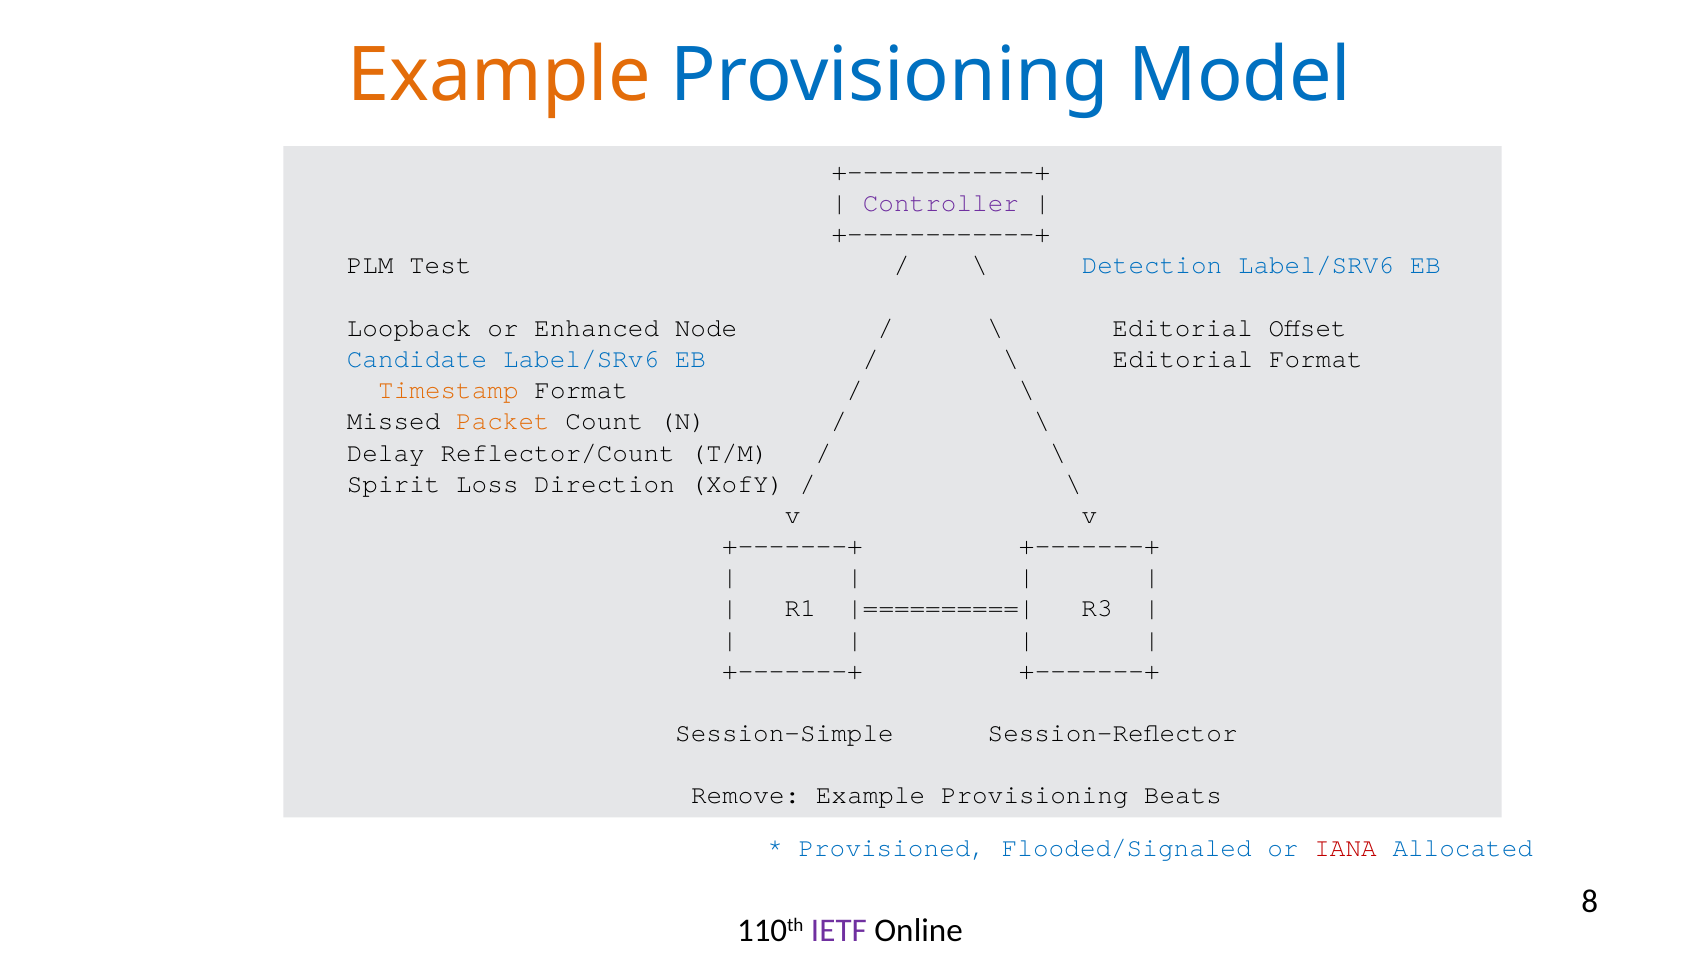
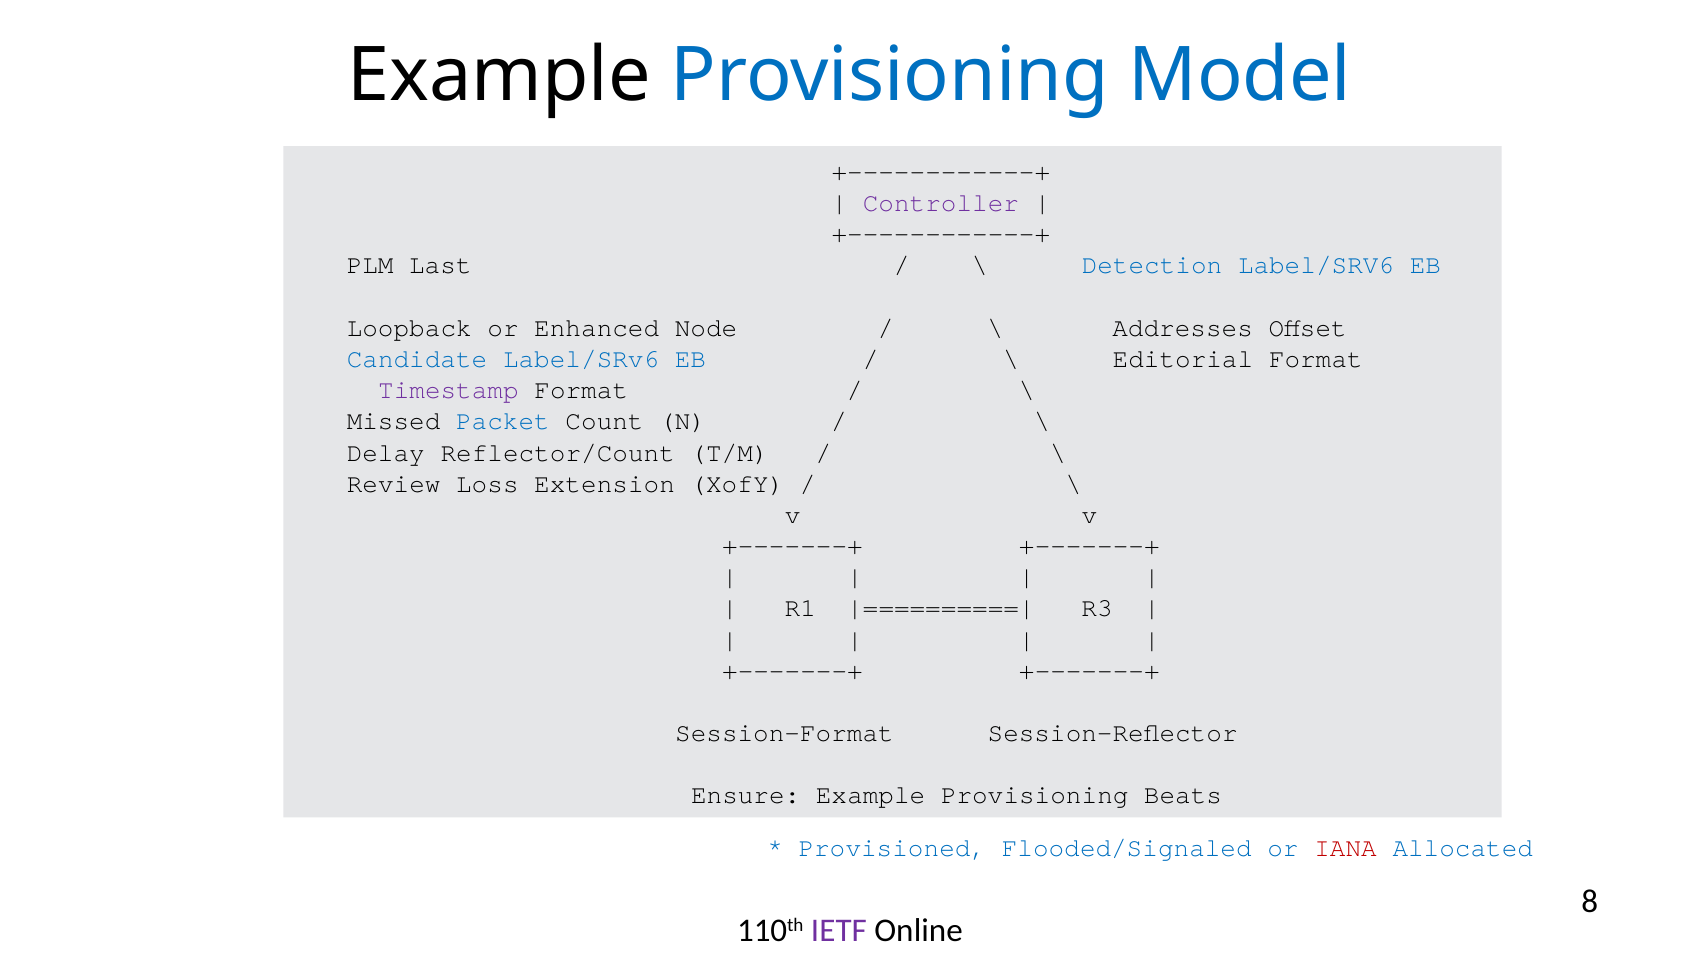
Example at (499, 75) colour: orange -> black
Test: Test -> Last
Editorial at (1183, 328): Editorial -> Addresses
Timestamp colour: orange -> purple
Packet colour: orange -> blue
Spirit: Spirit -> Review
Direction: Direction -> Extension
Session-Simple: Session-Simple -> Session-Format
Remove: Remove -> Ensure
